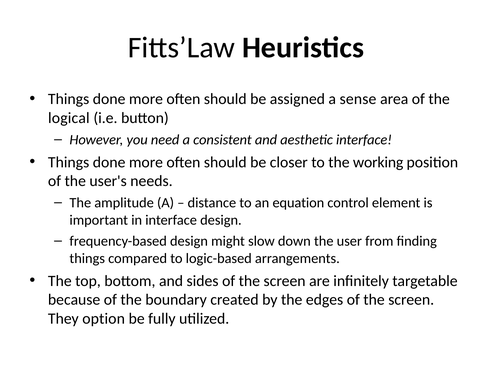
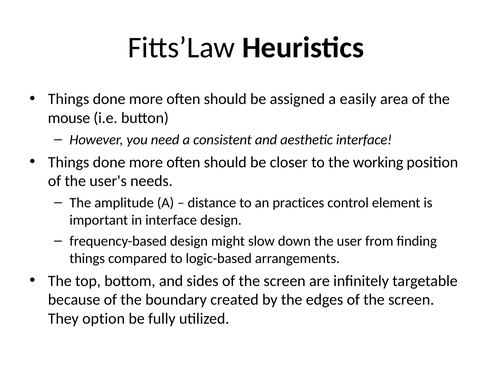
sense: sense -> easily
logical: logical -> mouse
equation: equation -> practices
